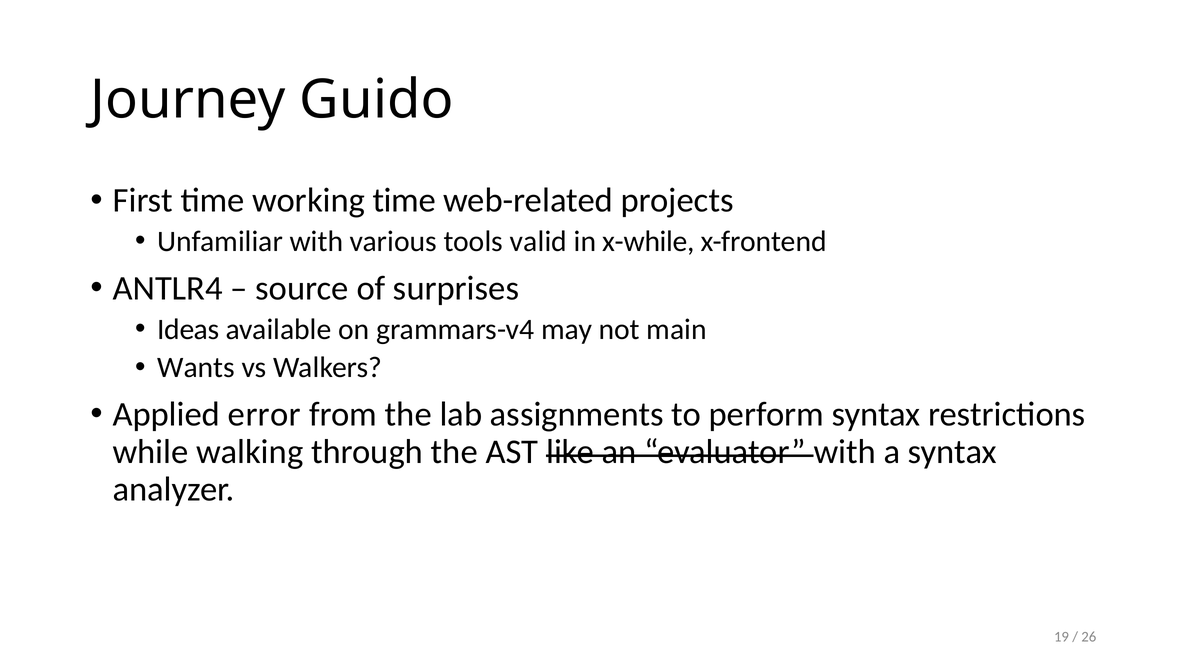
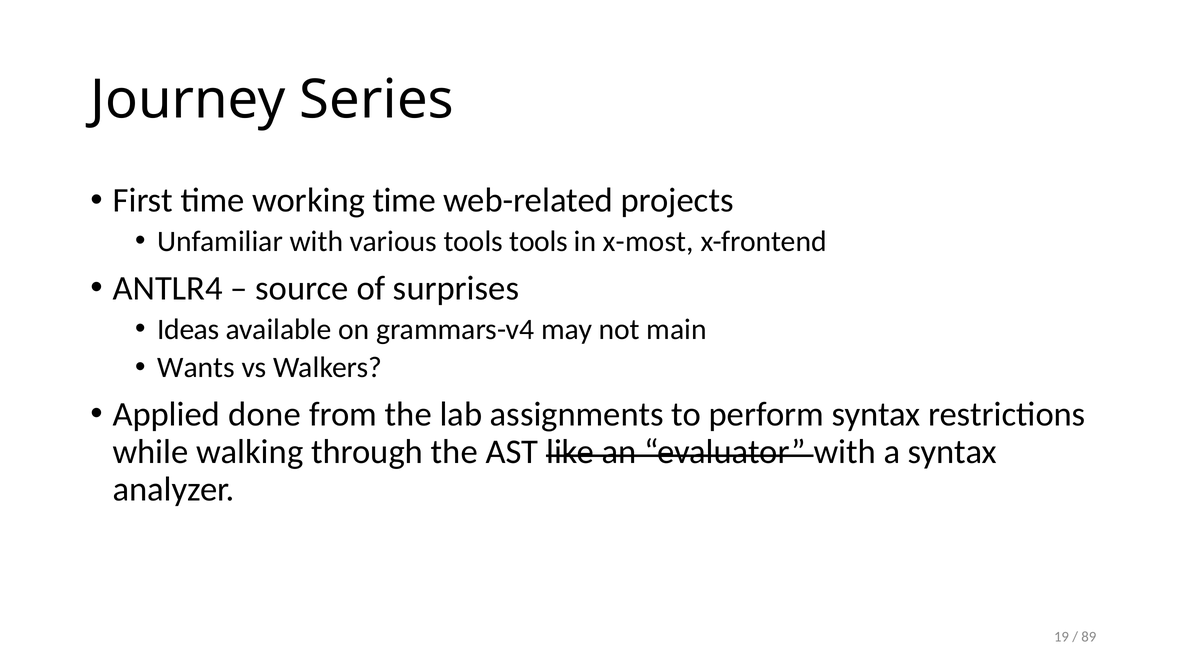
Guido: Guido -> Series
tools valid: valid -> tools
x-while: x-while -> x-most
error: error -> done
26: 26 -> 89
